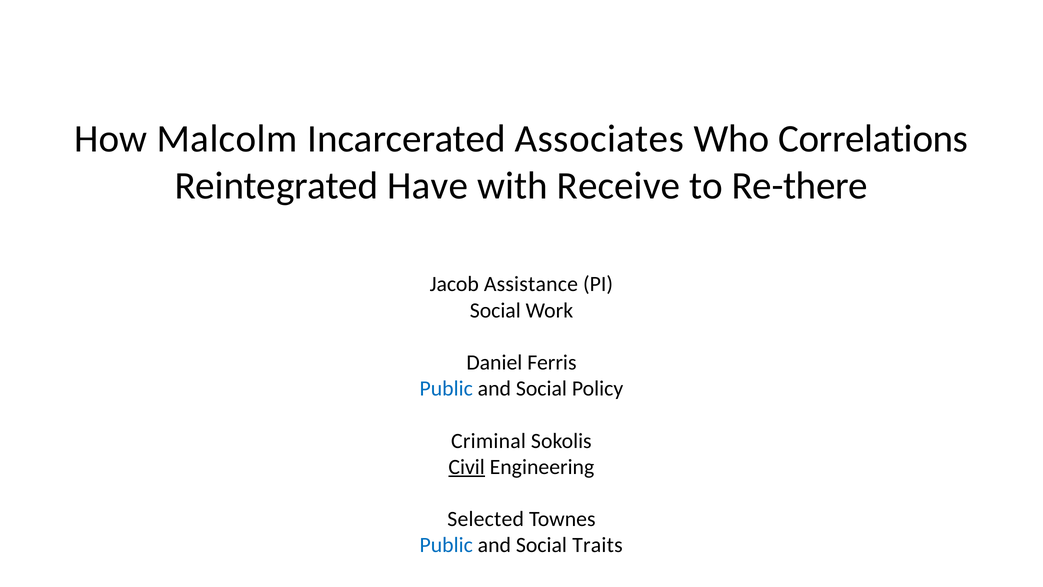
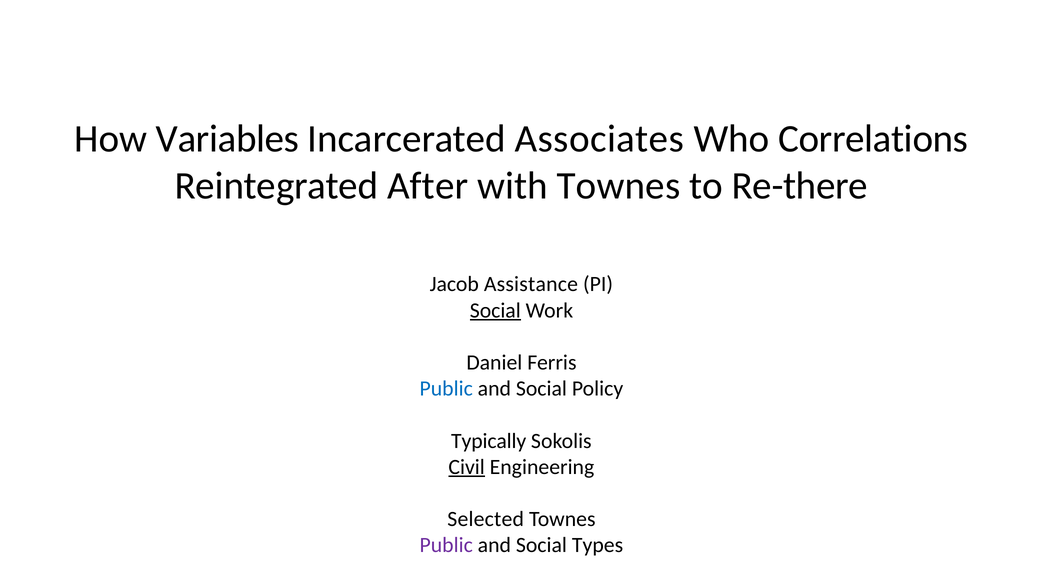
Malcolm: Malcolm -> Variables
Have: Have -> After
with Receive: Receive -> Townes
Social at (495, 310) underline: none -> present
Criminal: Criminal -> Typically
Public at (446, 545) colour: blue -> purple
Traits: Traits -> Types
